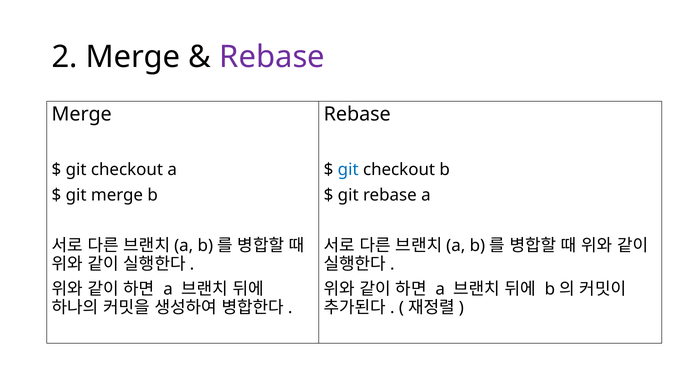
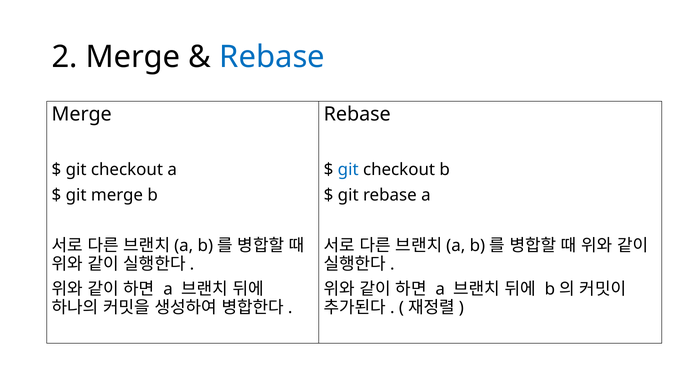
Rebase at (272, 57) colour: purple -> blue
